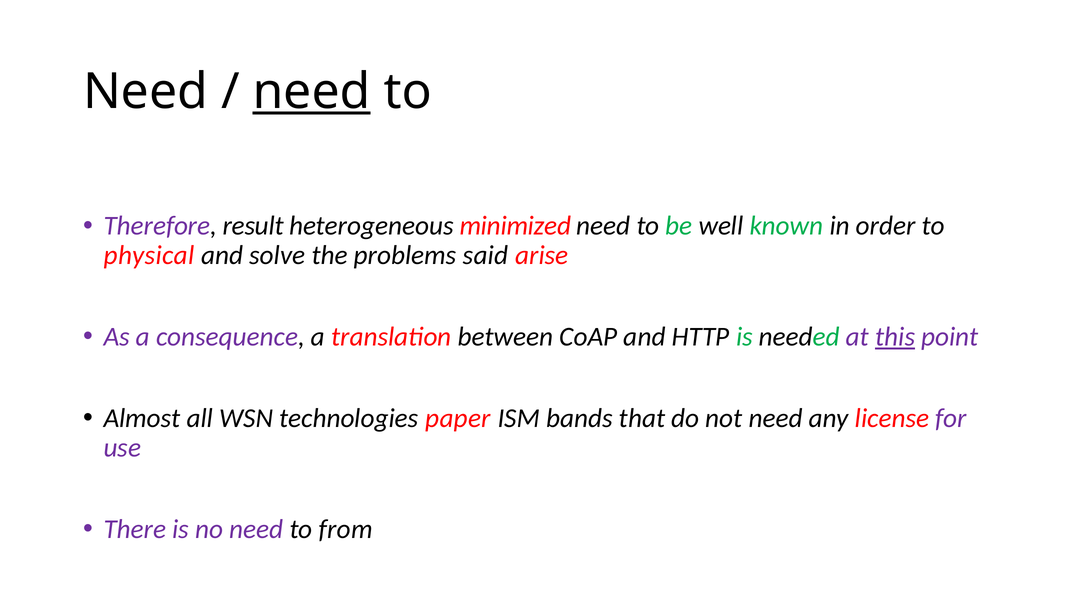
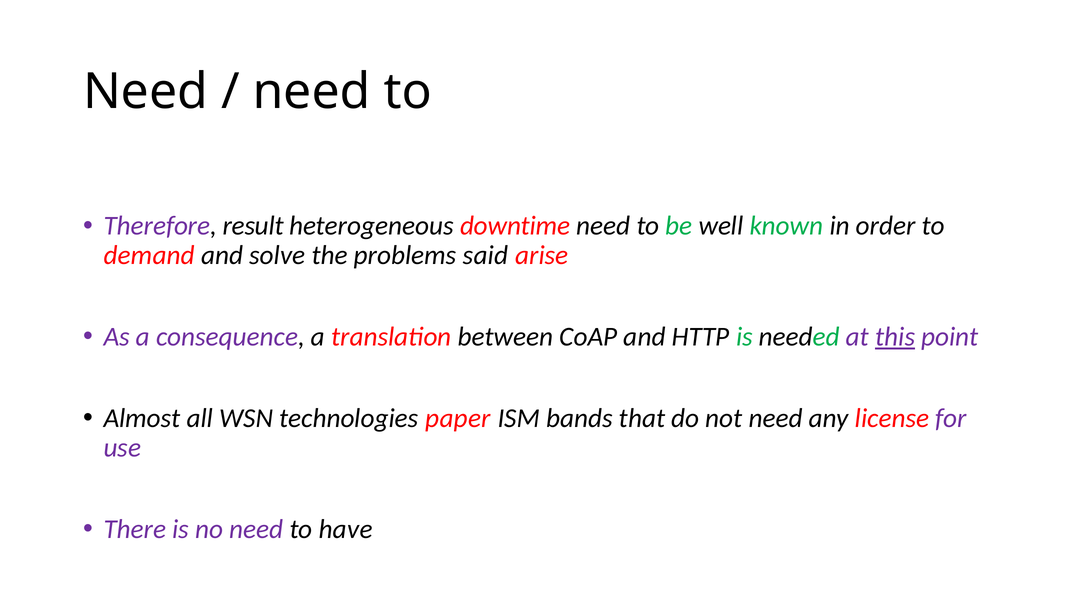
need at (312, 92) underline: present -> none
minimized: minimized -> downtime
physical: physical -> demand
from: from -> have
